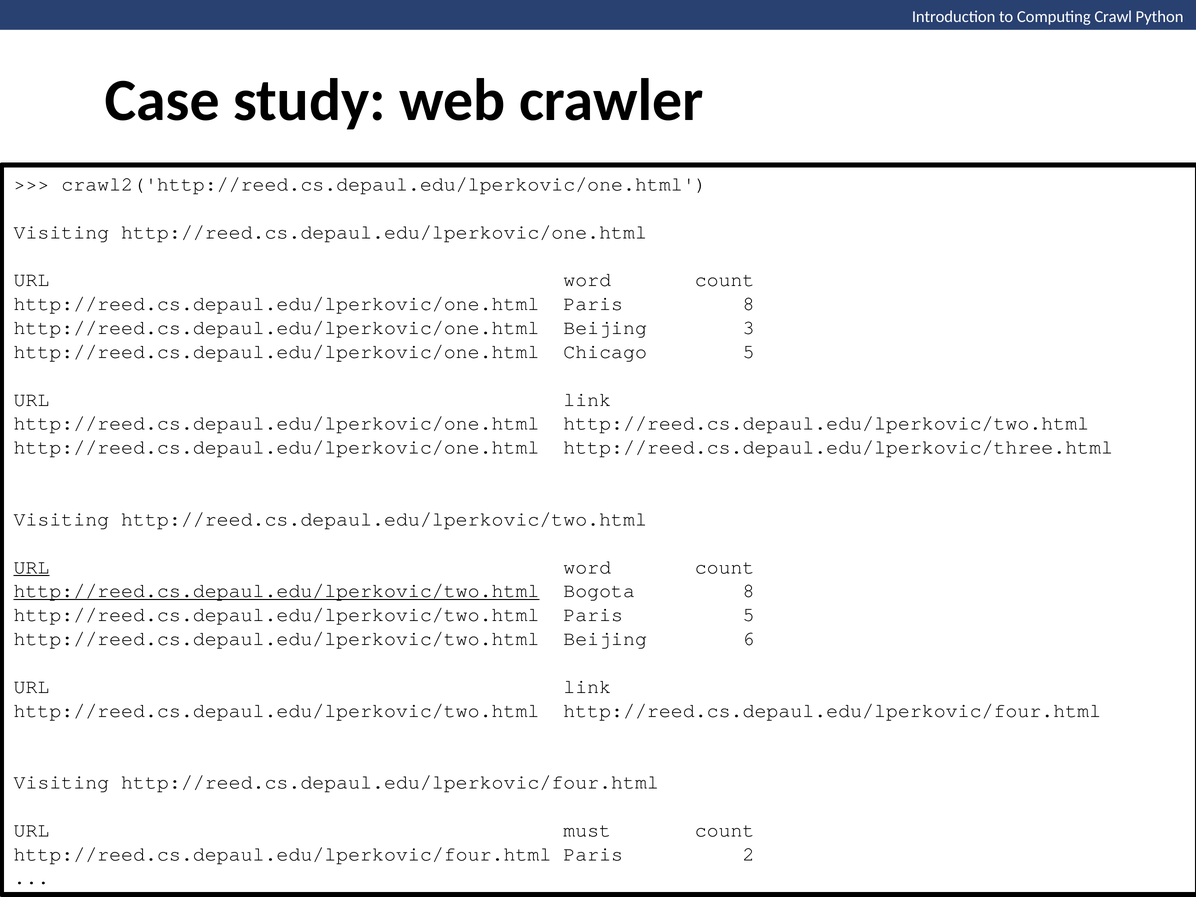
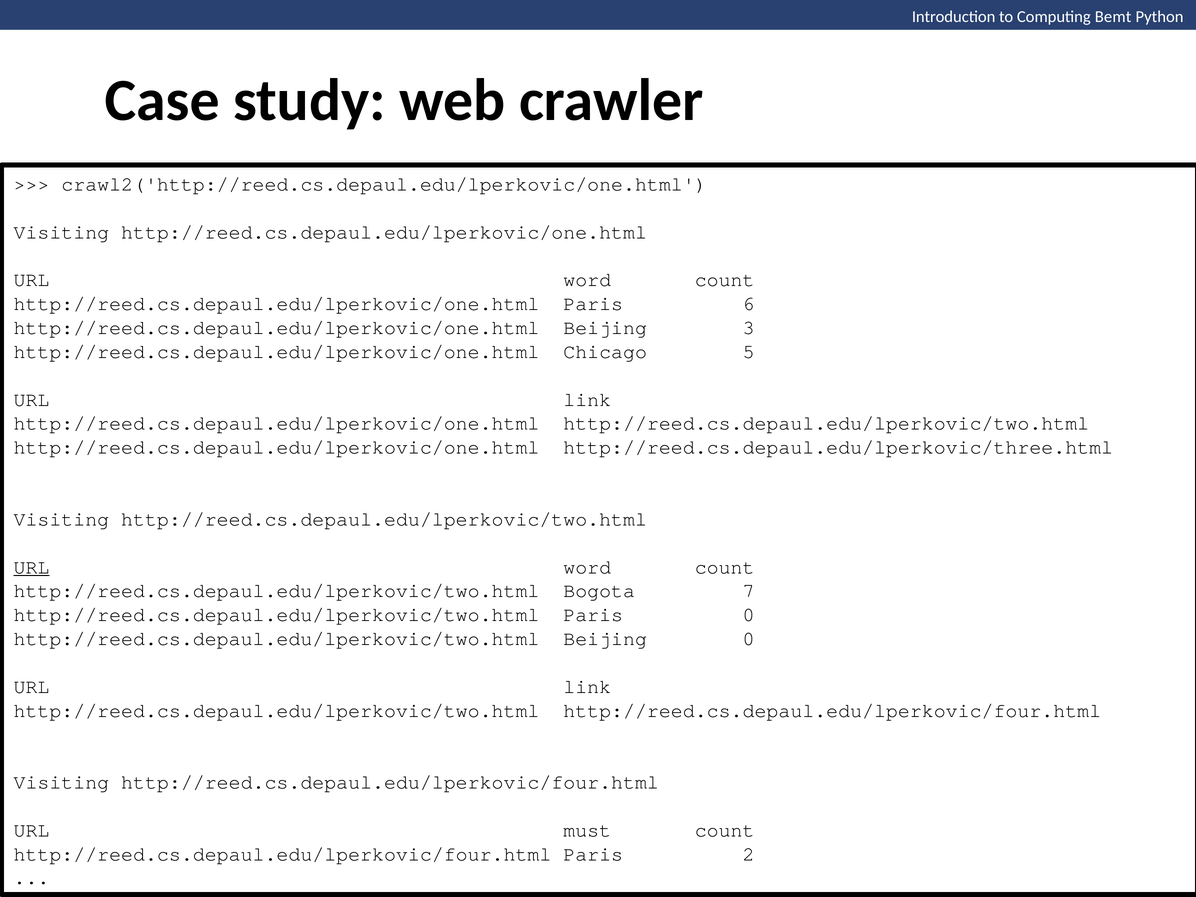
Crawl: Crawl -> Bemt
Paris 8: 8 -> 6
http://reed.cs.depaul.edu/lperkovic/two.html at (276, 591) underline: present -> none
Bogota 8: 8 -> 7
Paris 5: 5 -> 0
Beijing 6: 6 -> 0
